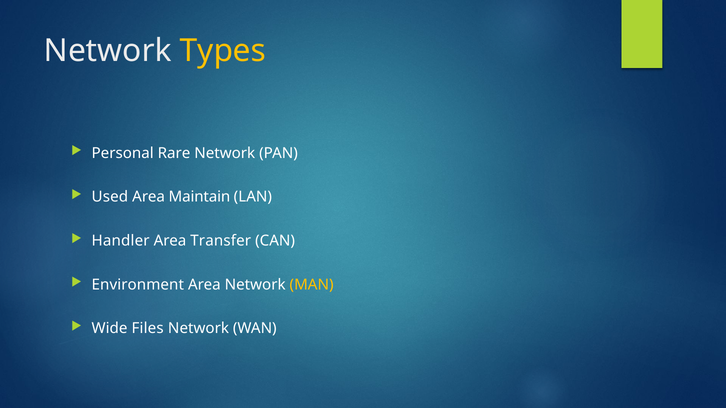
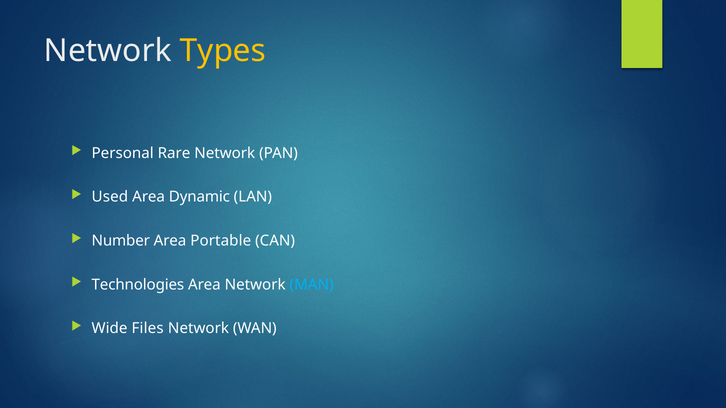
Maintain: Maintain -> Dynamic
Handler: Handler -> Number
Transfer: Transfer -> Portable
Environment: Environment -> Technologies
MAN colour: yellow -> light blue
